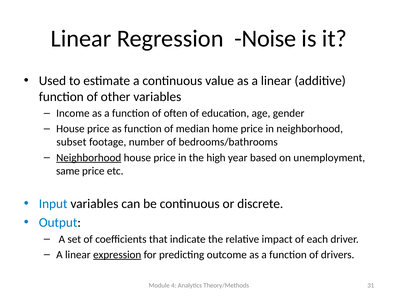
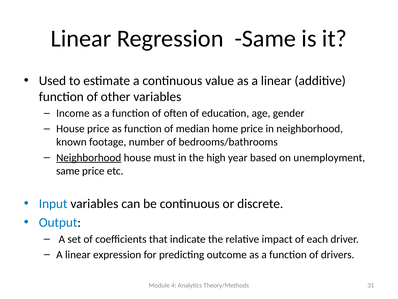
Regression Noise: Noise -> Same
subset: subset -> known
price at (165, 157): price -> must
expression underline: present -> none
